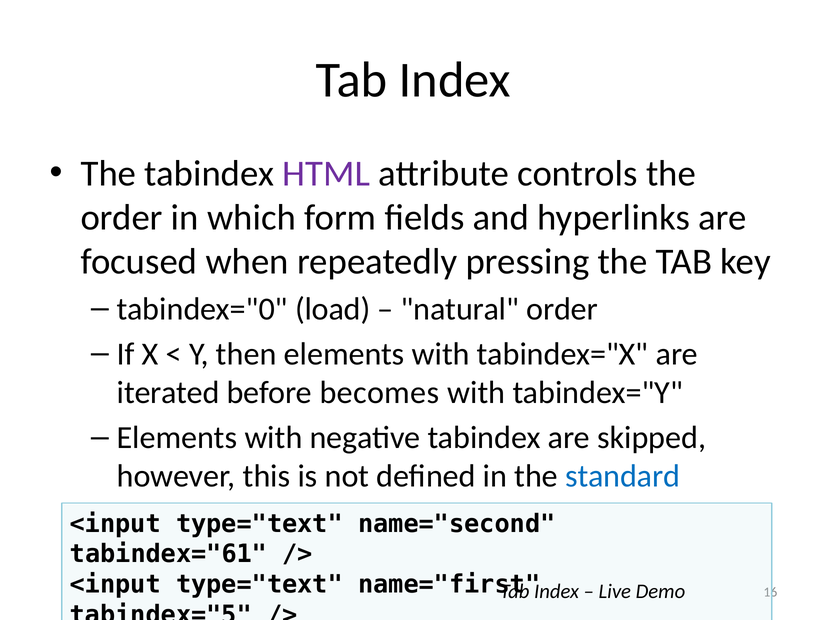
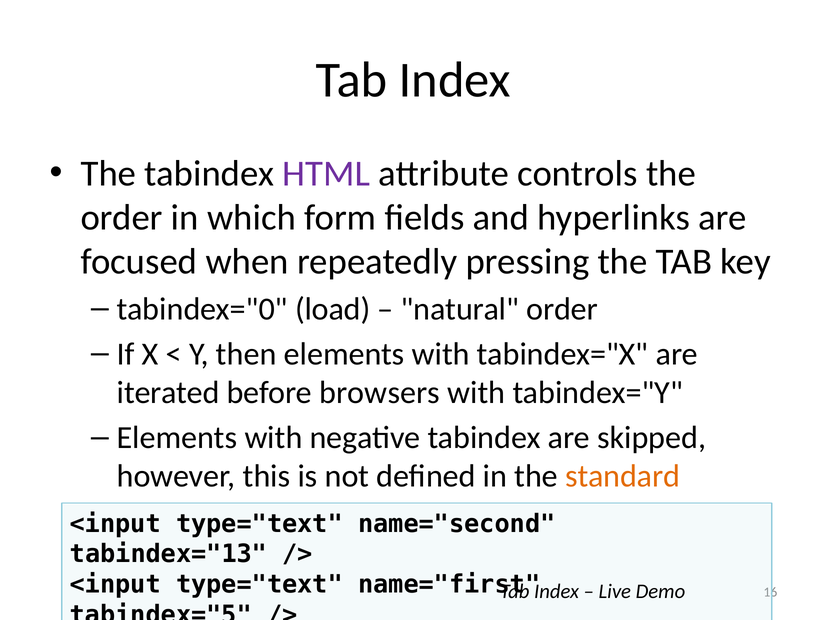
becomes: becomes -> browsers
standard colour: blue -> orange
tabindex="61: tabindex="61 -> tabindex="13
